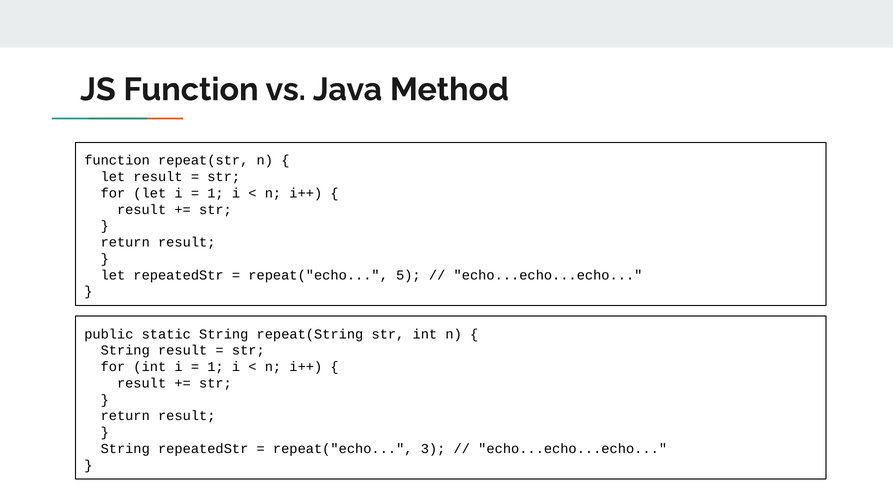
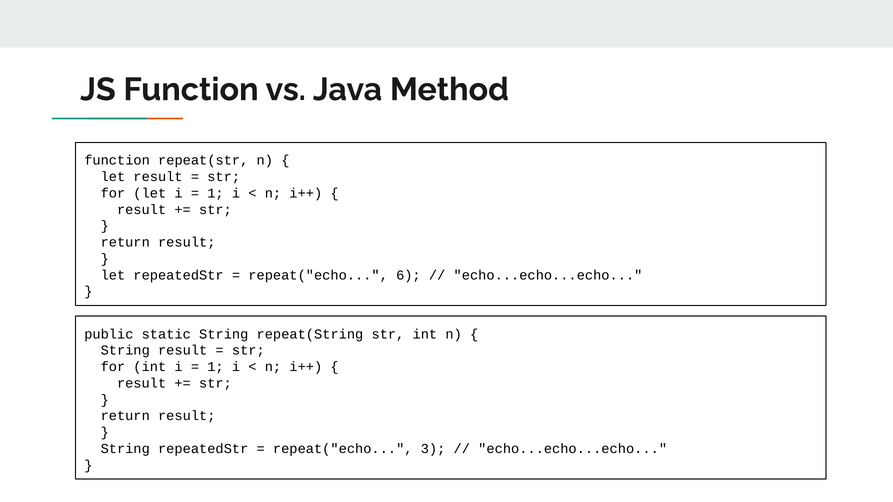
5: 5 -> 6
